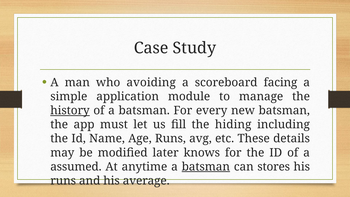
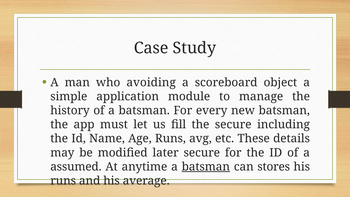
facing: facing -> object
history underline: present -> none
the hiding: hiding -> secure
later knows: knows -> secure
